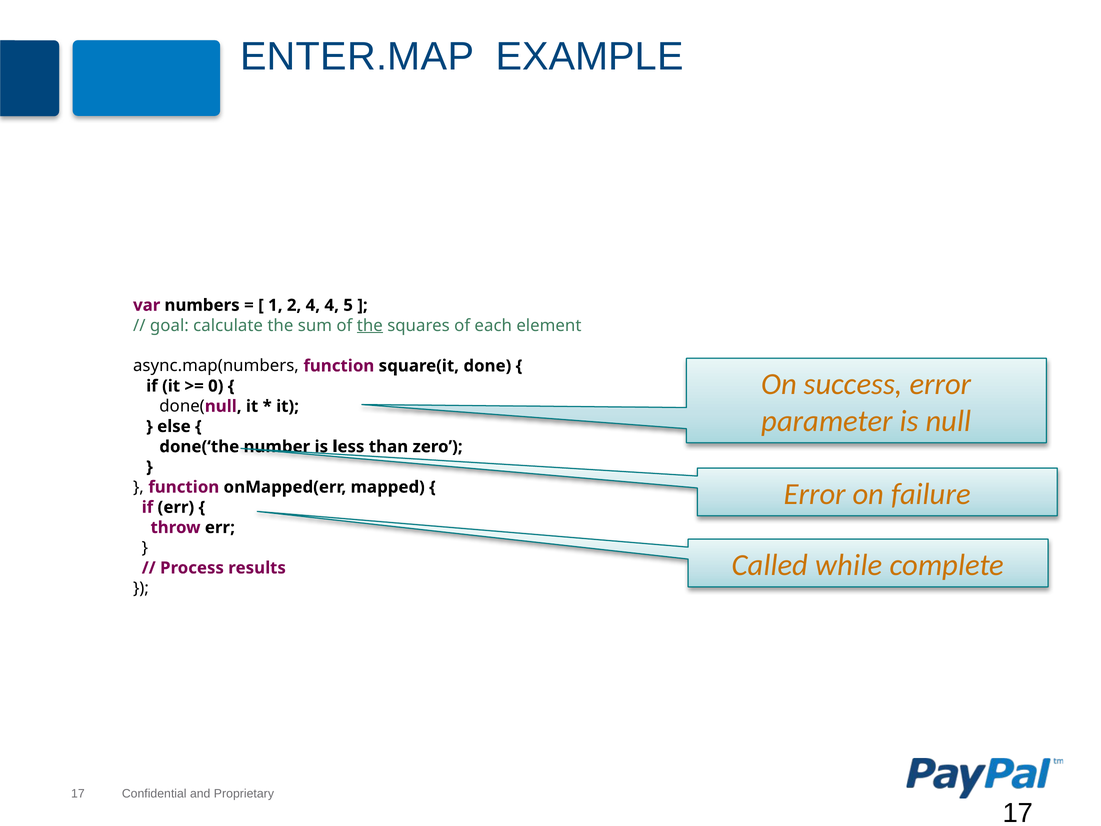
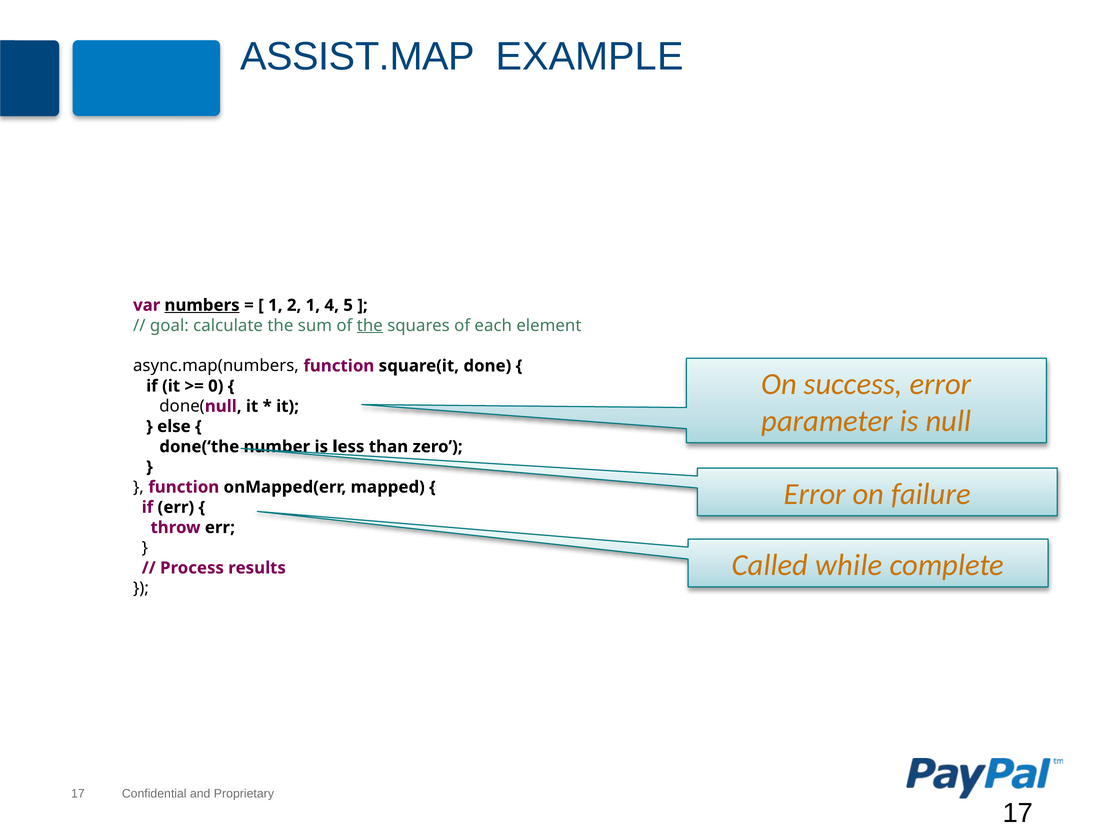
ENTER.MAP: ENTER.MAP -> ASSIST.MAP
numbers underline: none -> present
2 4: 4 -> 1
